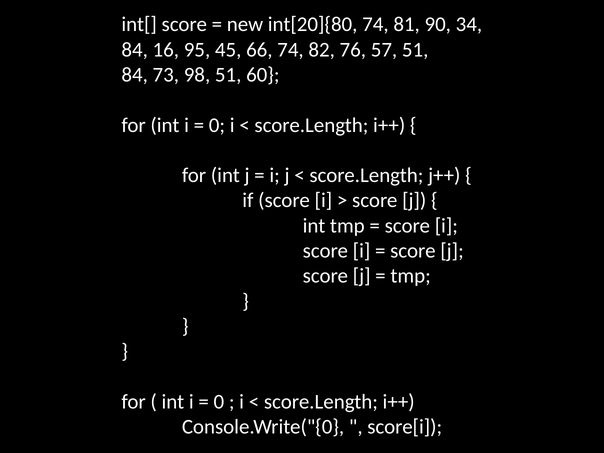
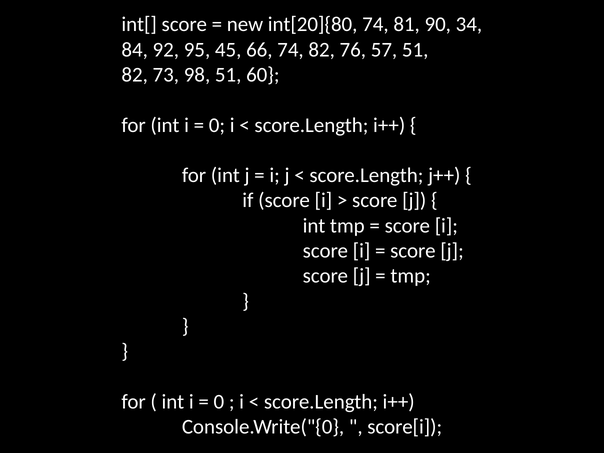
16: 16 -> 92
84 at (135, 75): 84 -> 82
